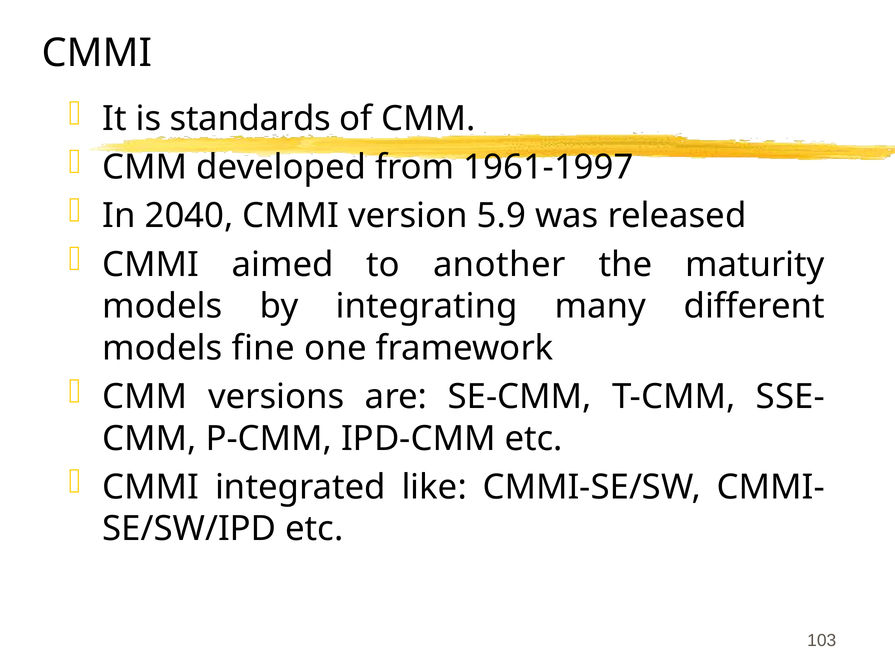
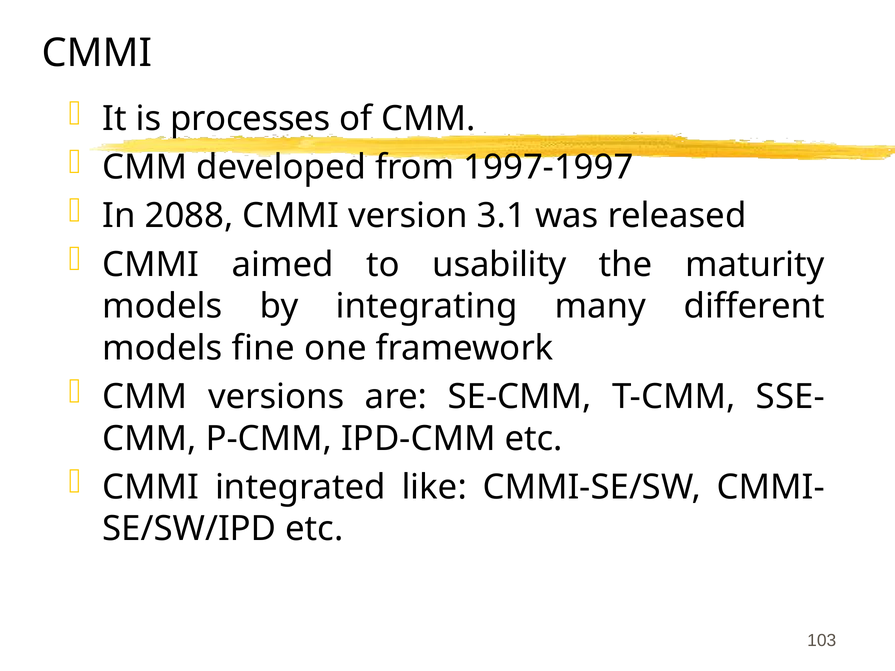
standards: standards -> processes
1961-1997: 1961-1997 -> 1997-1997
2040: 2040 -> 2088
5.9: 5.9 -> 3.1
another: another -> usability
